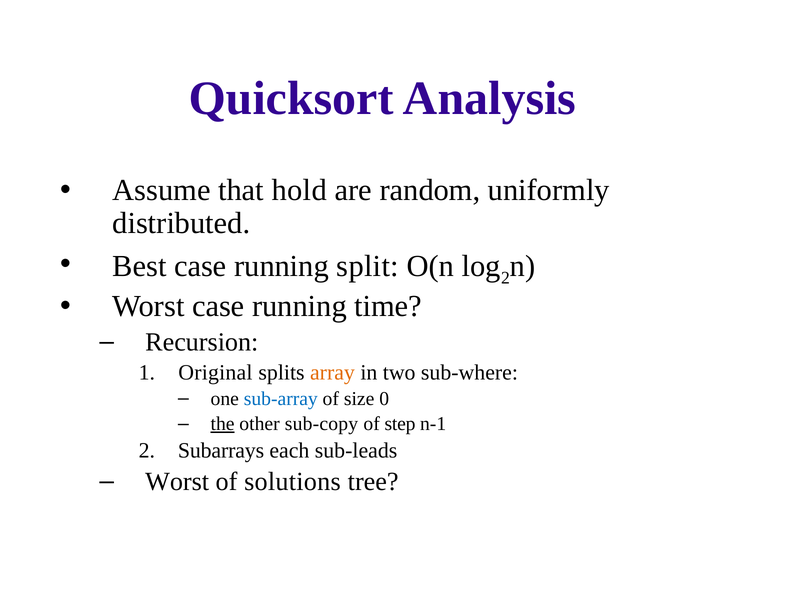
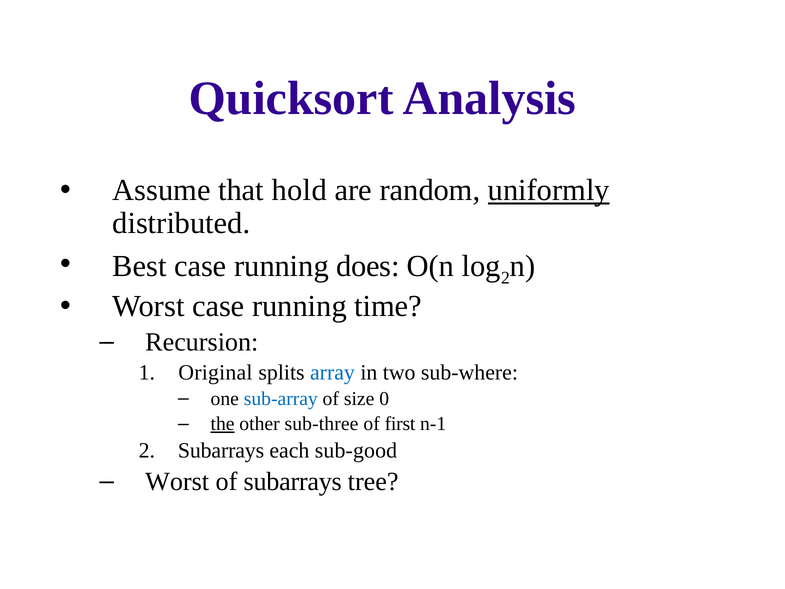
uniformly underline: none -> present
split: split -> does
array colour: orange -> blue
sub-copy: sub-copy -> sub-three
step: step -> first
sub-leads: sub-leads -> sub-good
of solutions: solutions -> subarrays
